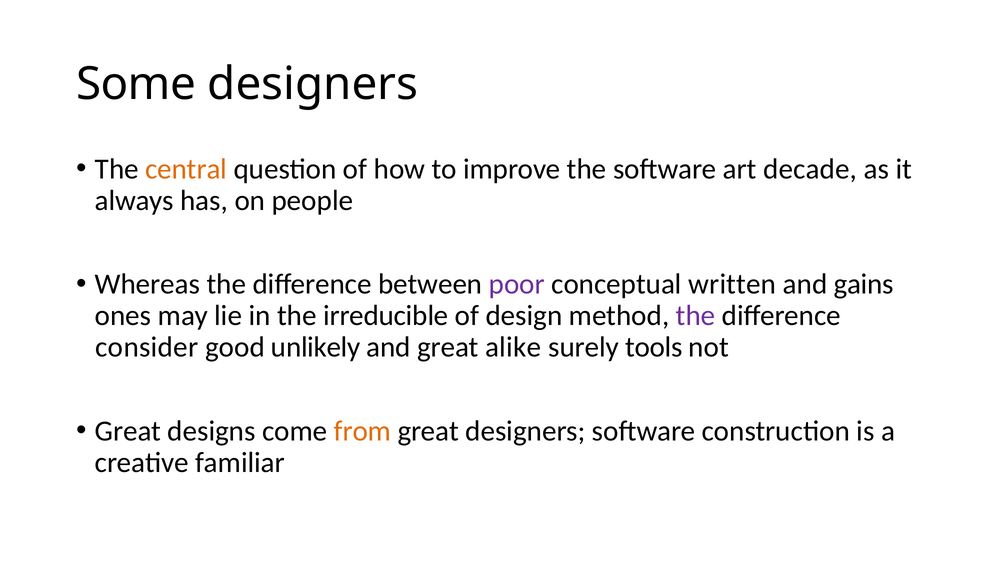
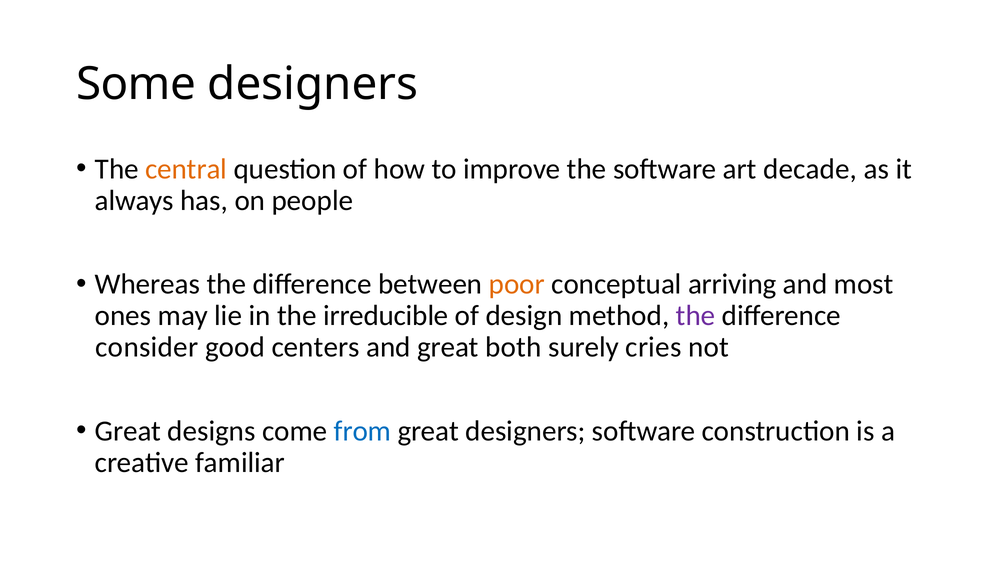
poor colour: purple -> orange
written: written -> arriving
gains: gains -> most
unlikely: unlikely -> centers
alike: alike -> both
tools: tools -> cries
from colour: orange -> blue
